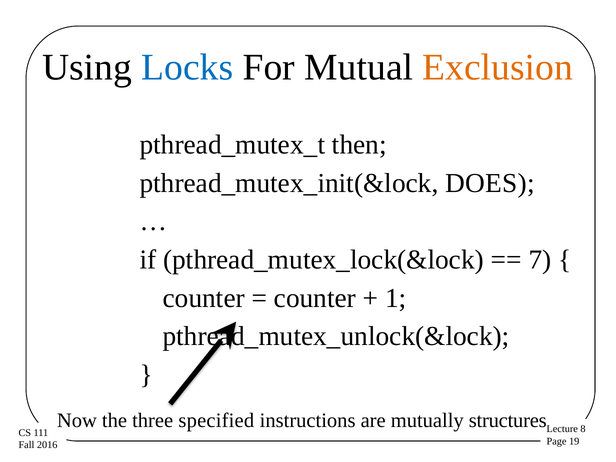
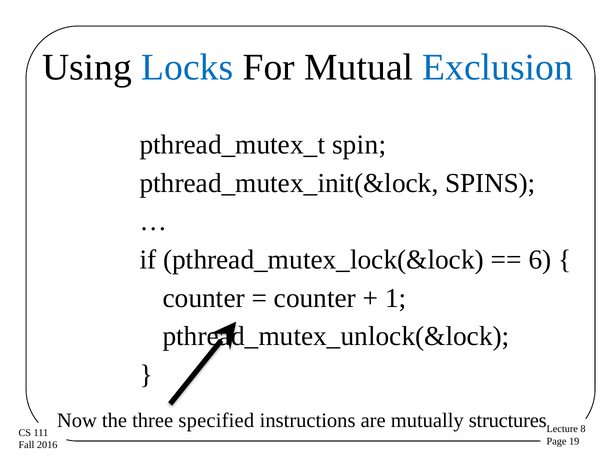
Exclusion colour: orange -> blue
then: then -> spin
DOES: DOES -> SPINS
7: 7 -> 6
